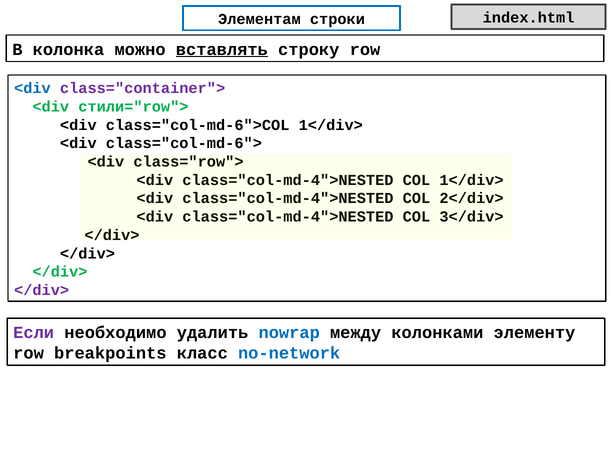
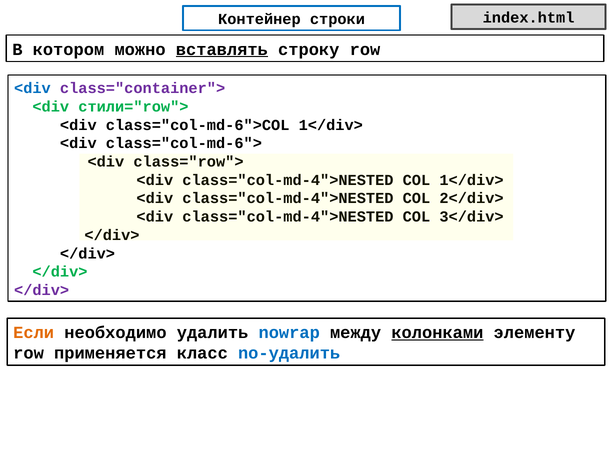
Элементам: Элементам -> Контейнер
колонка: колонка -> котором
Если colour: purple -> orange
колонками underline: none -> present
breakpoints: breakpoints -> применяeтся
no-network: no-network -> no-удалить
